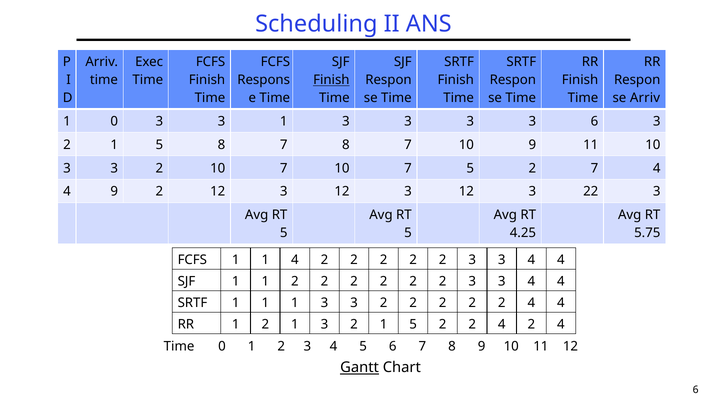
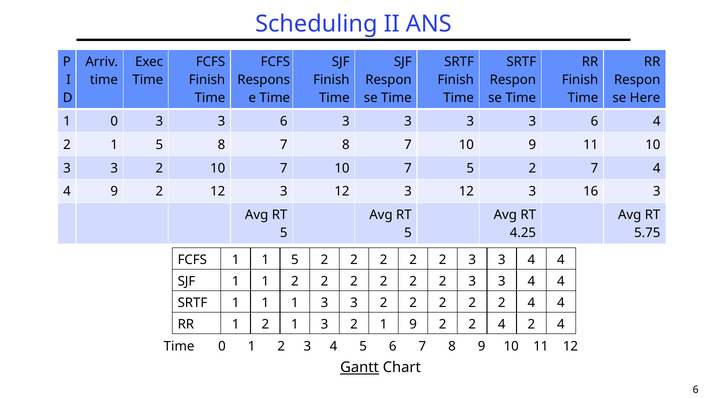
Finish at (331, 80) underline: present -> none
Arriv at (645, 98): Arriv -> Here
0 3 3 1: 1 -> 6
6 3: 3 -> 4
22: 22 -> 16
1 1 4: 4 -> 5
5 at (413, 324): 5 -> 9
